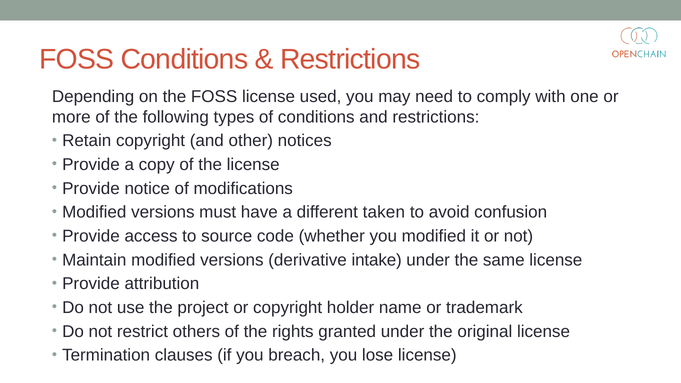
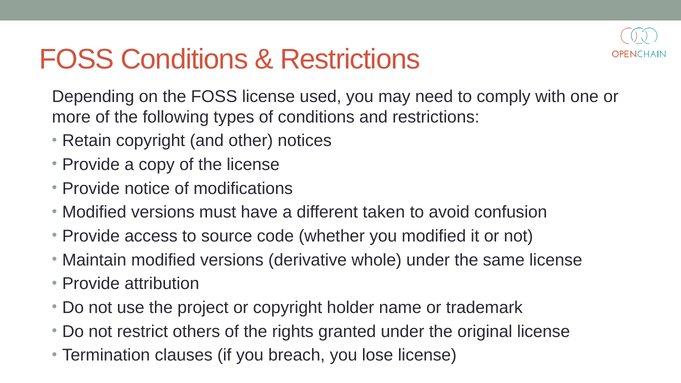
intake: intake -> whole
